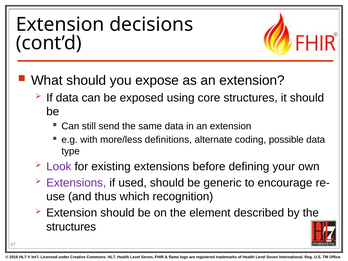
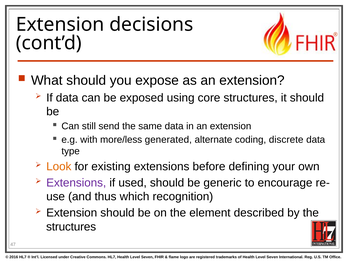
definitions: definitions -> generated
possible: possible -> discrete
Look colour: purple -> orange
